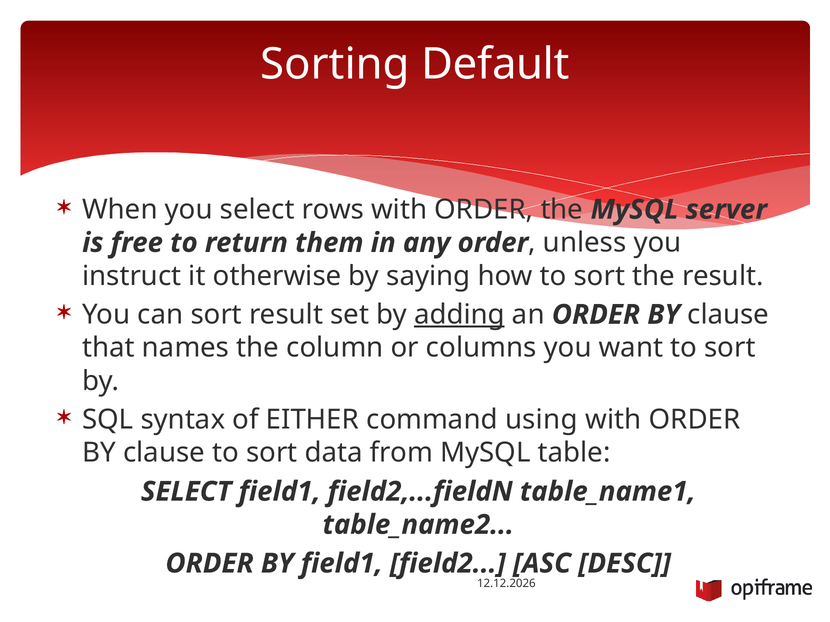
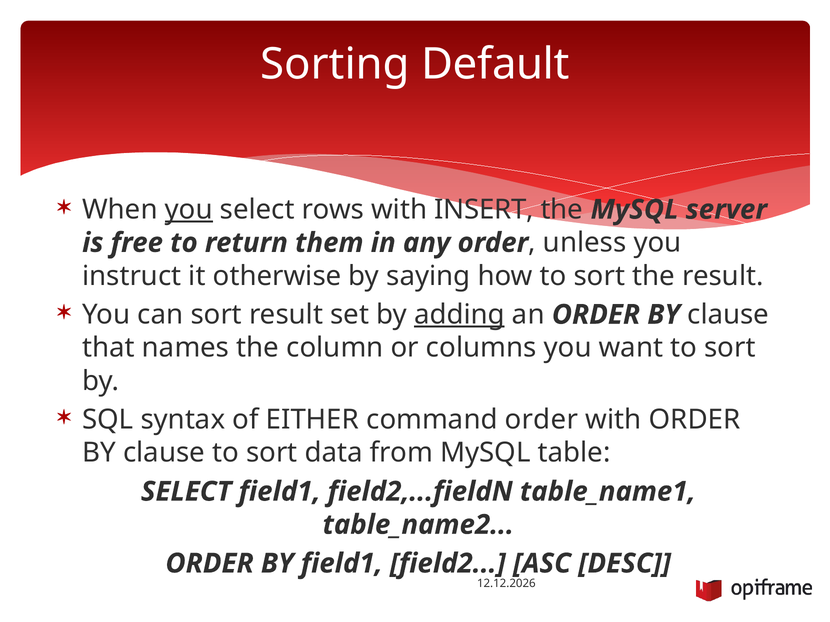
you at (189, 210) underline: none -> present
rows with ORDER: ORDER -> INSERT
command using: using -> order
